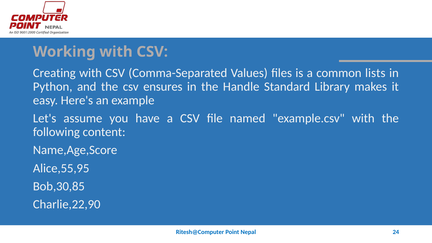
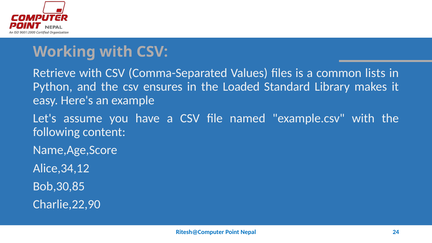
Creating: Creating -> Retrieve
Handle: Handle -> Loaded
Alice,55,95: Alice,55,95 -> Alice,34,12
